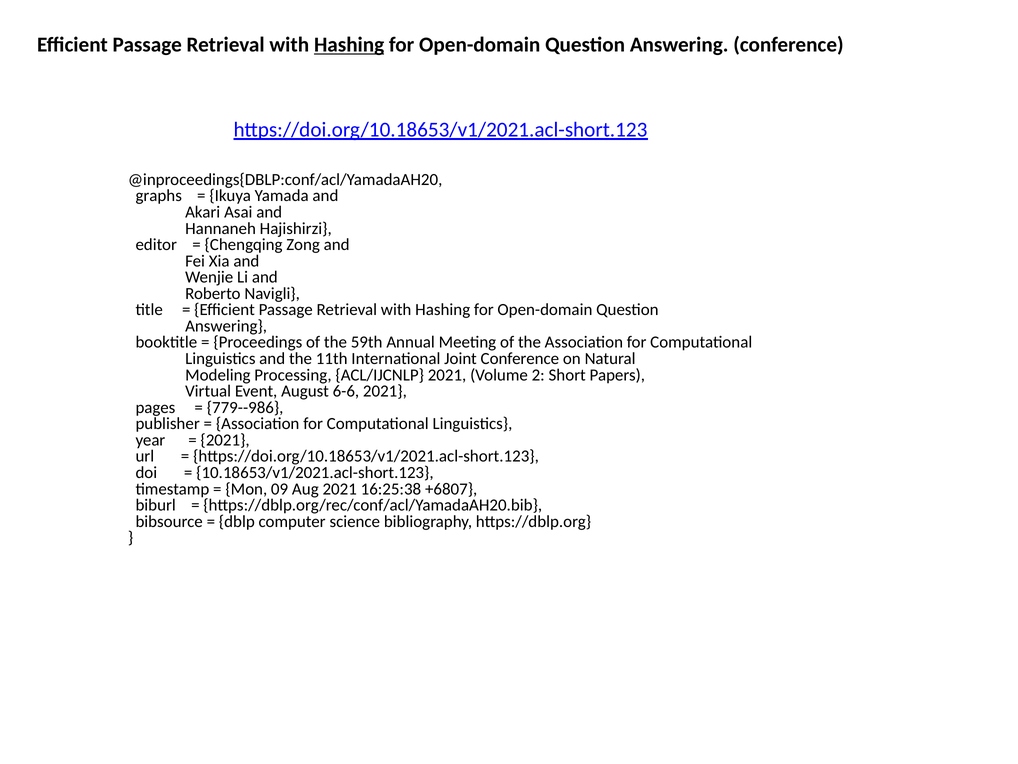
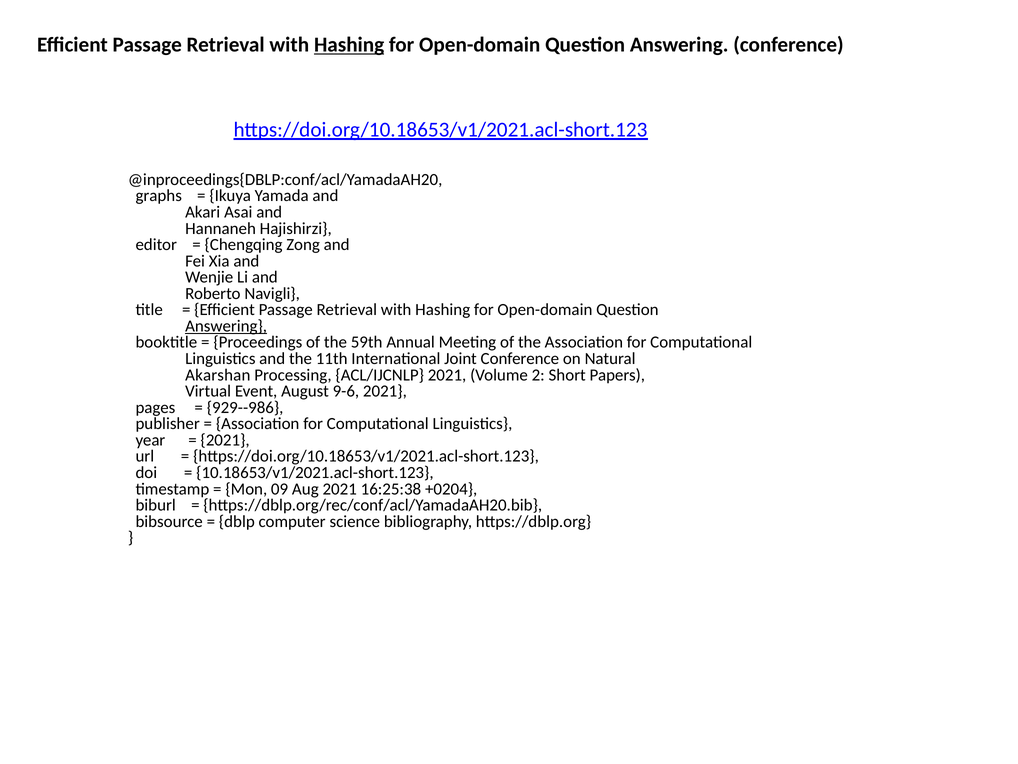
Answering at (226, 326) underline: none -> present
Modeling: Modeling -> Akarshan
6-6: 6-6 -> 9-6
779--986: 779--986 -> 929--986
+6807: +6807 -> +0204
